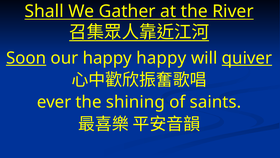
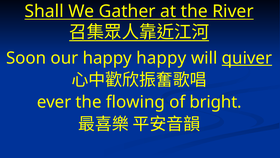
Soon underline: present -> none
shining: shining -> flowing
saints: saints -> bright
